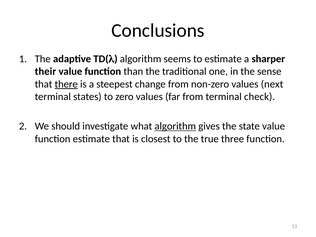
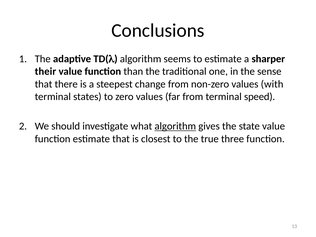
there underline: present -> none
next: next -> with
check: check -> speed
